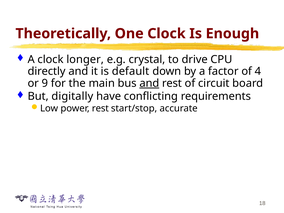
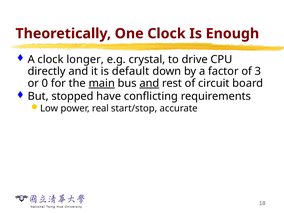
4: 4 -> 3
9: 9 -> 0
main underline: none -> present
digitally: digitally -> stopped
power rest: rest -> real
